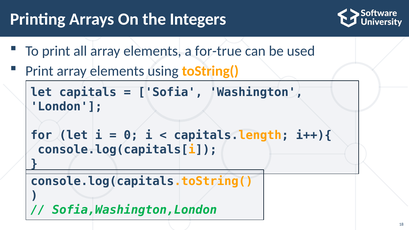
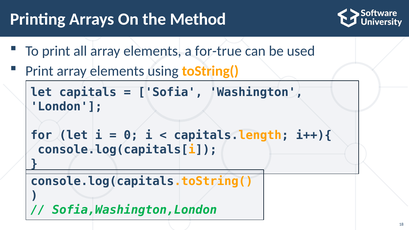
Integers: Integers -> Method
